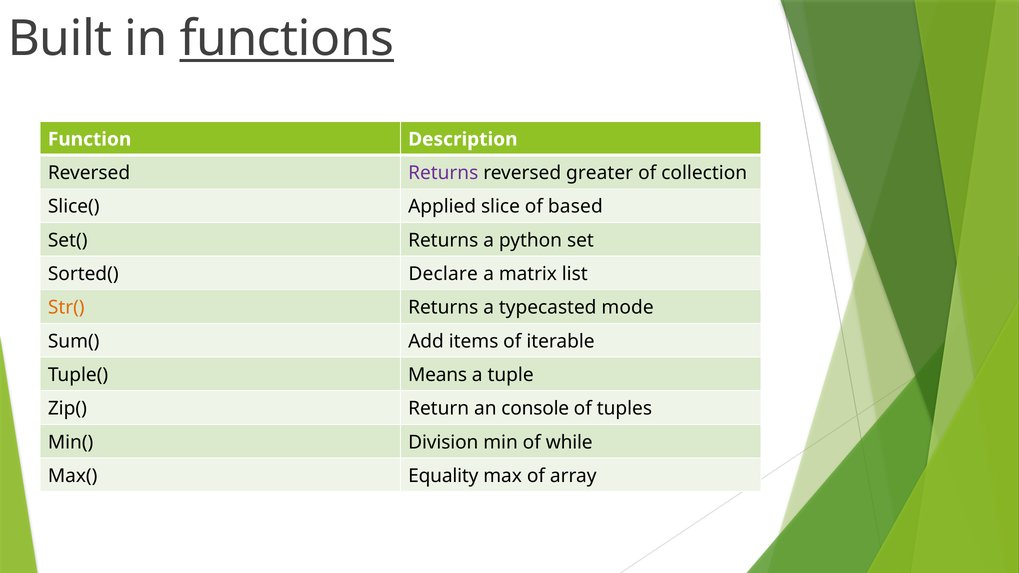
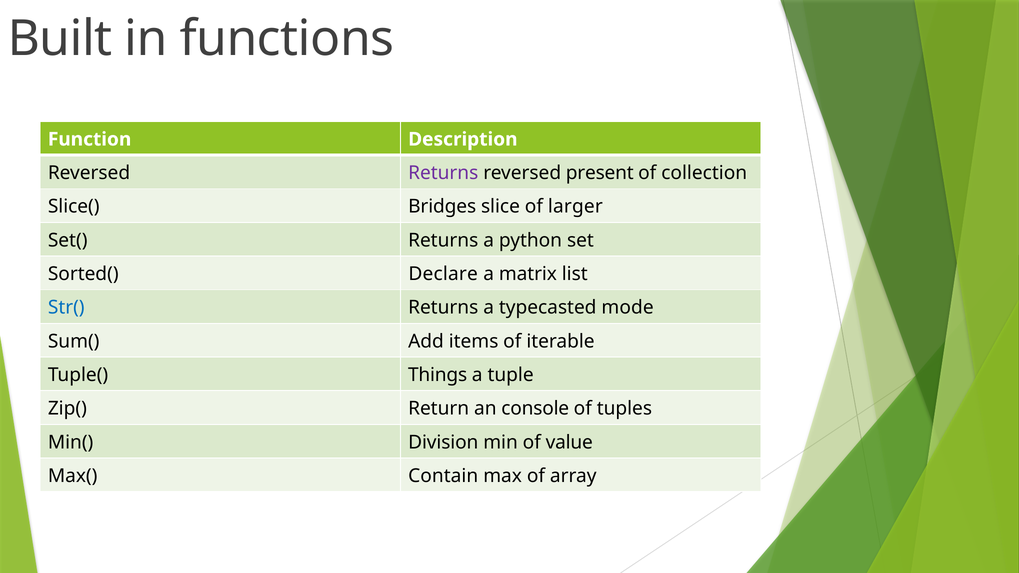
functions underline: present -> none
greater: greater -> present
Applied: Applied -> Bridges
based: based -> larger
Str( colour: orange -> blue
Means: Means -> Things
while: while -> value
Equality: Equality -> Contain
